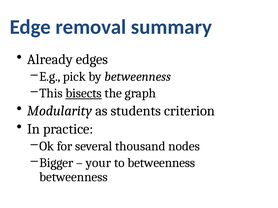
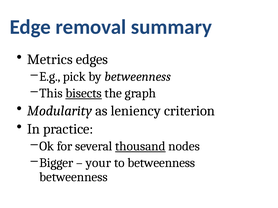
Already: Already -> Metrics
students: students -> leniency
thousand underline: none -> present
